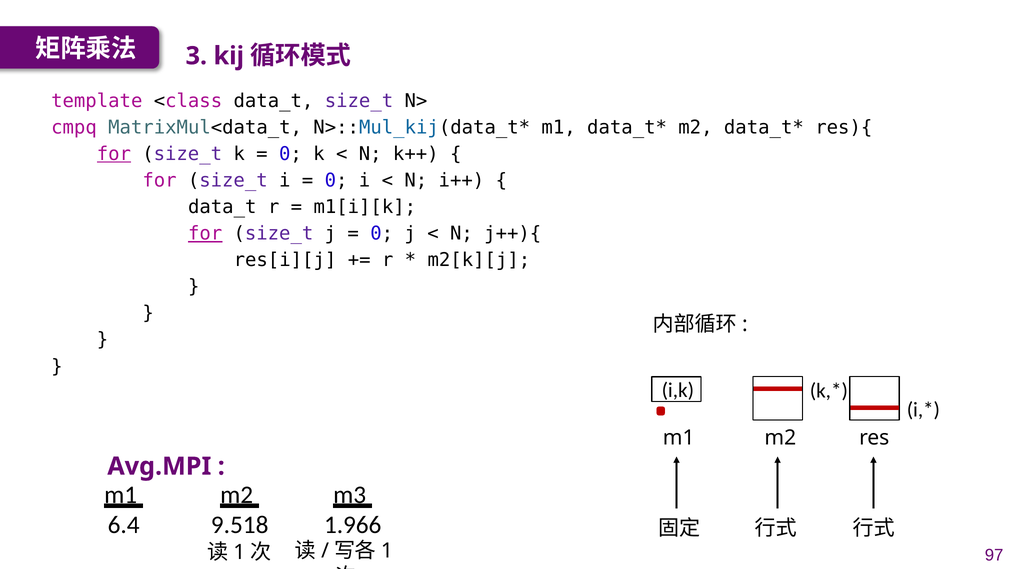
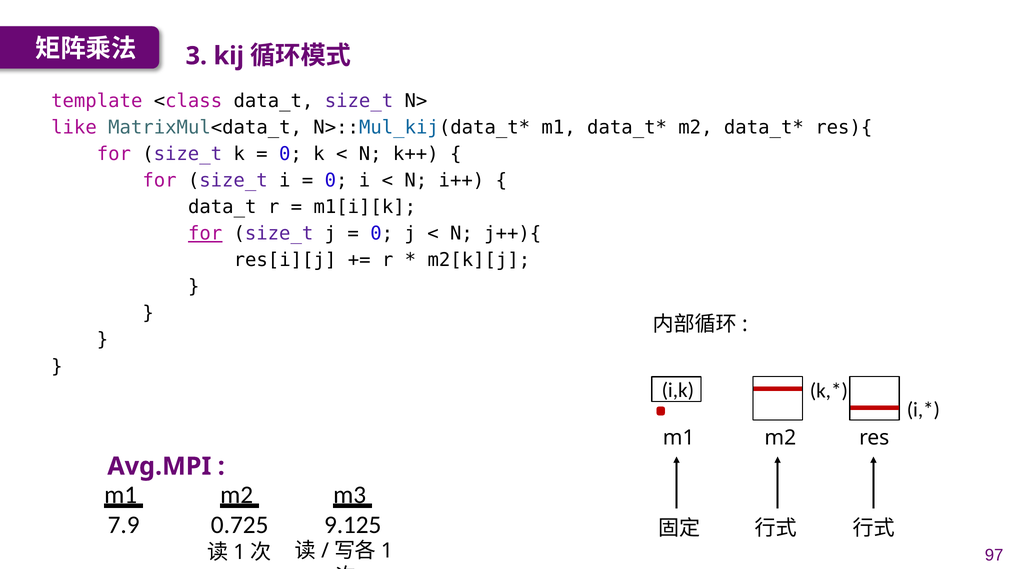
cmpq: cmpq -> like
for at (114, 154) underline: present -> none
6.4: 6.4 -> 7.9
9.518: 9.518 -> 0.725
1.966: 1.966 -> 9.125
